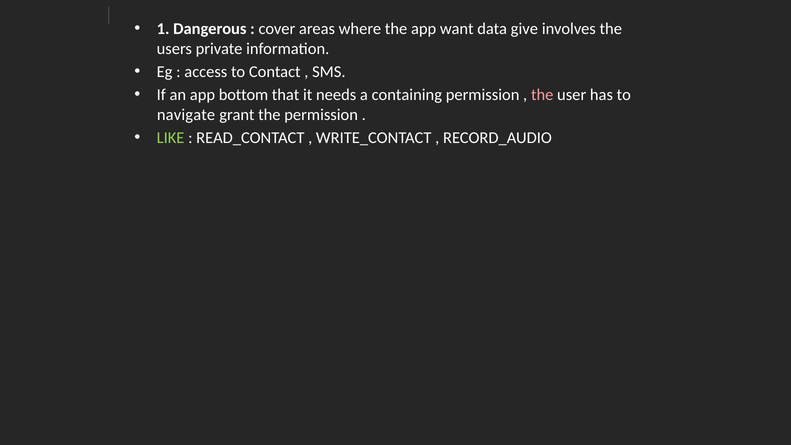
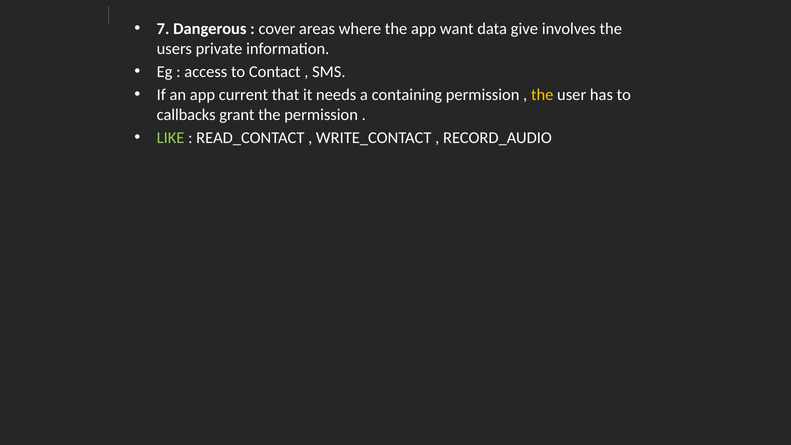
1: 1 -> 7
bottom: bottom -> current
the at (542, 95) colour: pink -> yellow
navigate: navigate -> callbacks
